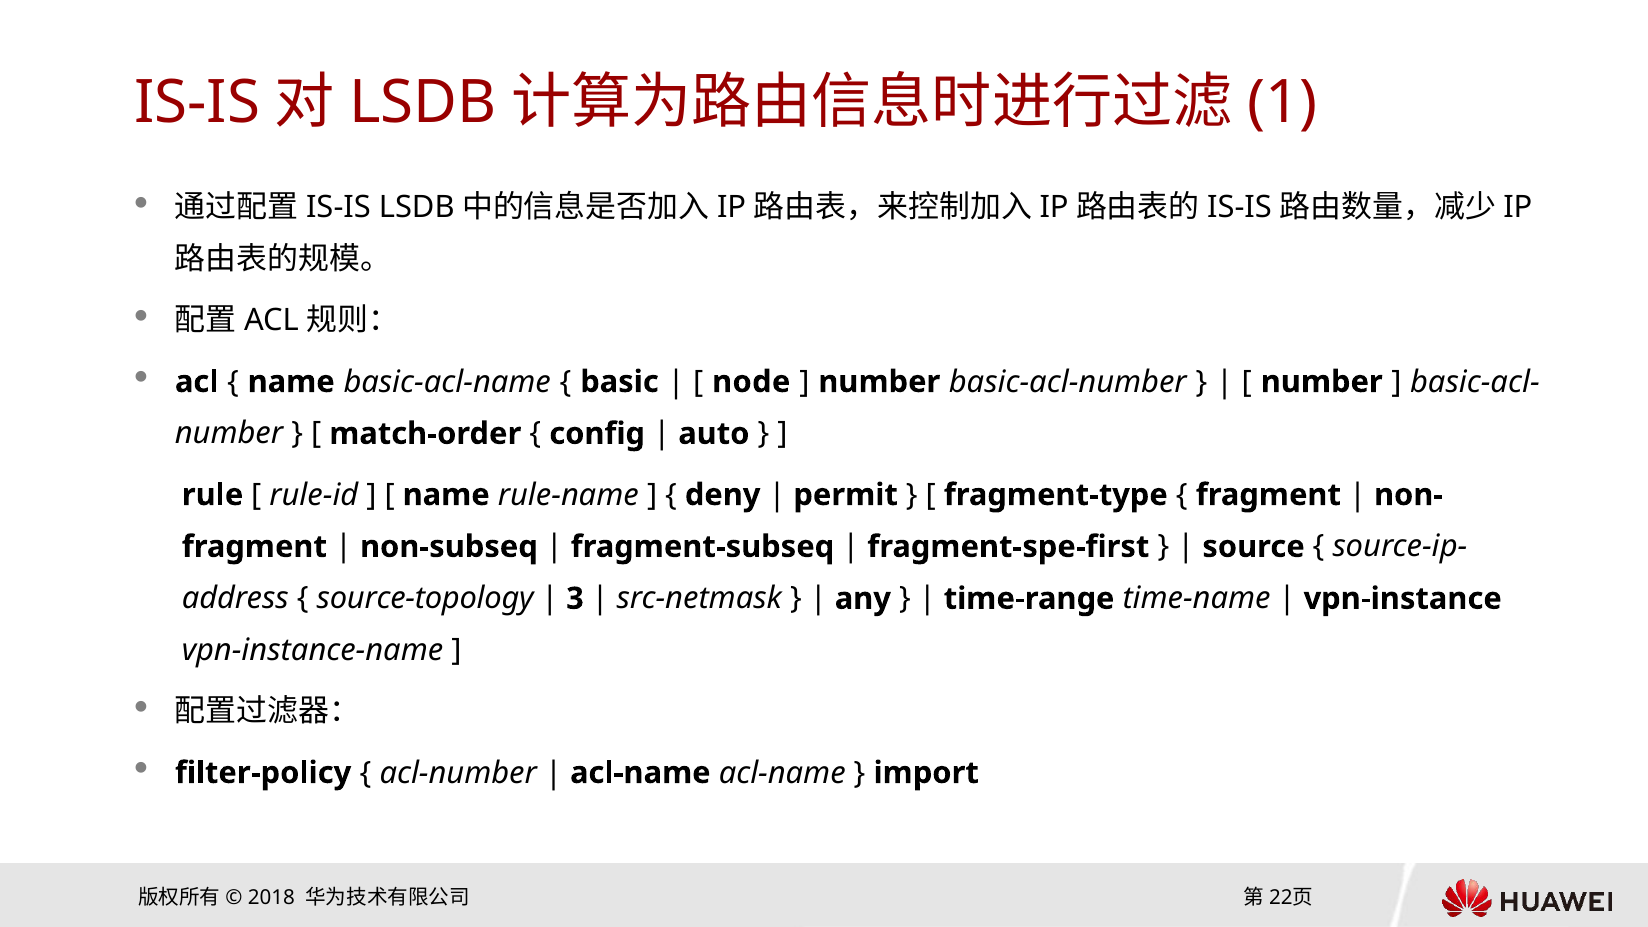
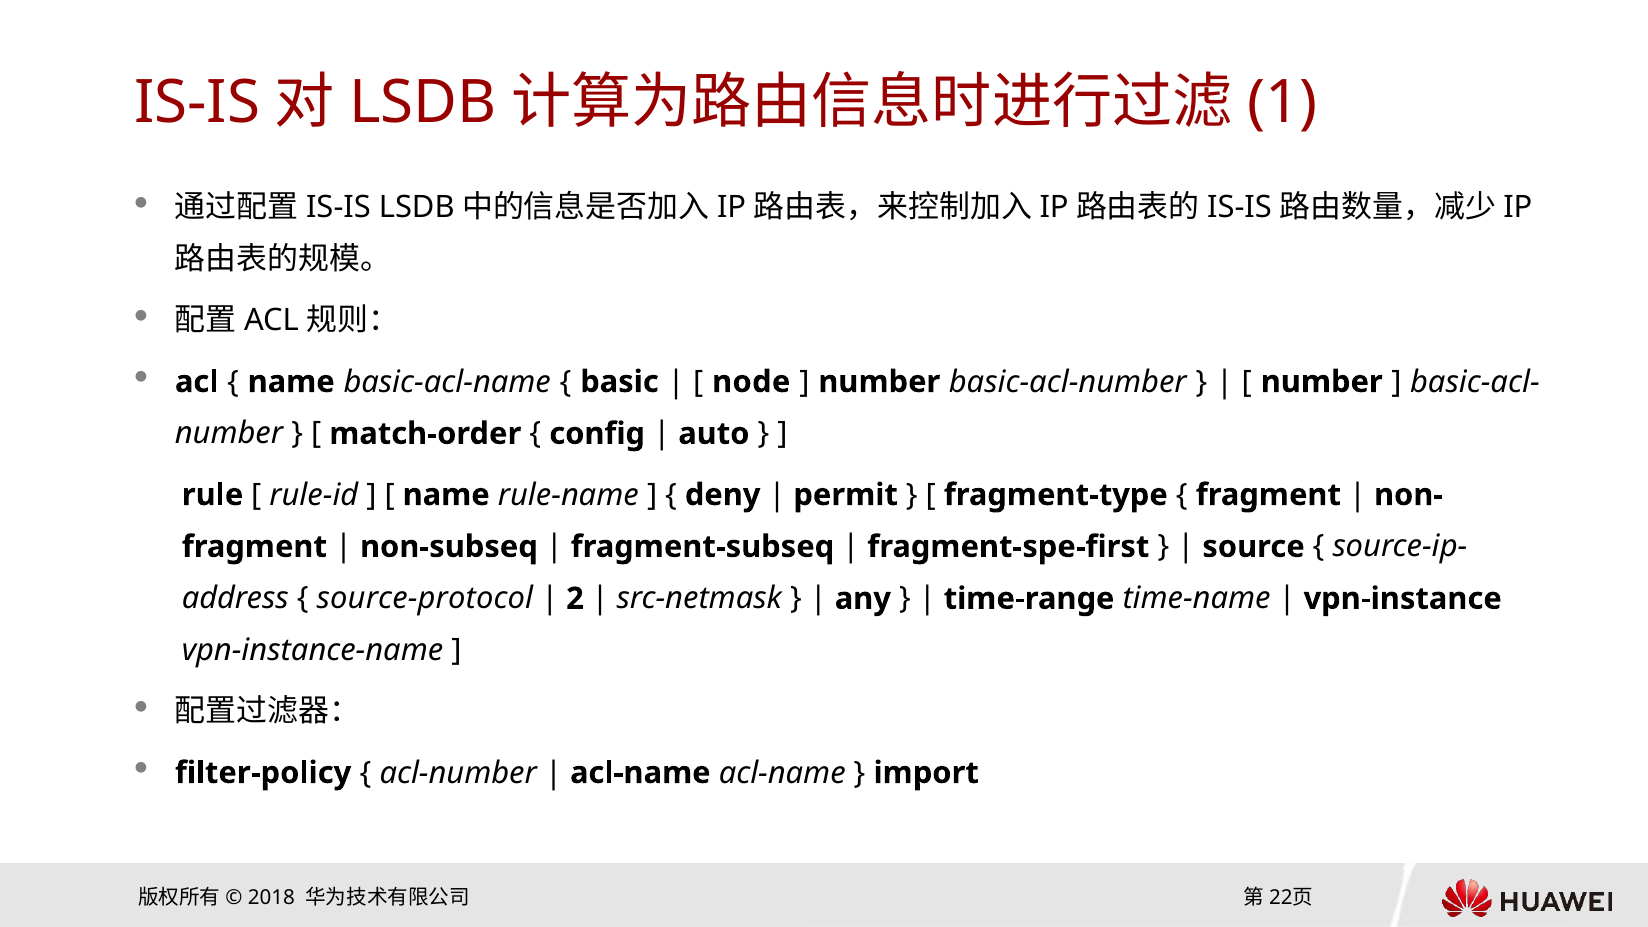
source-topology: source-topology -> source-protocol
3: 3 -> 2
